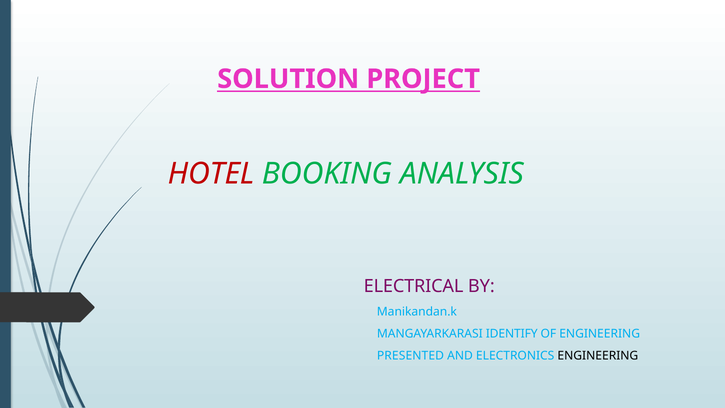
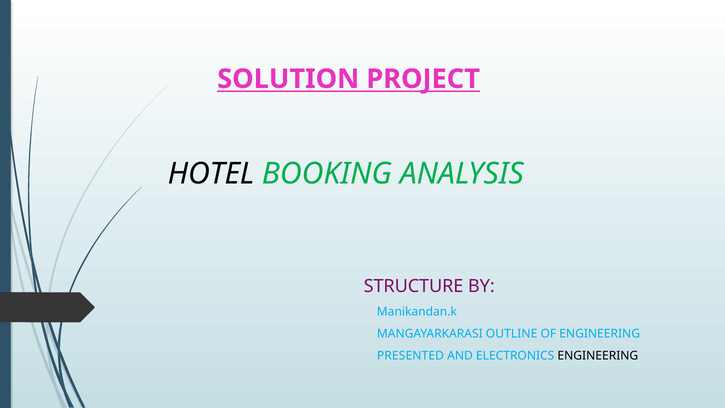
HOTEL colour: red -> black
ELECTRICAL: ELECTRICAL -> STRUCTURE
IDENTIFY: IDENTIFY -> OUTLINE
